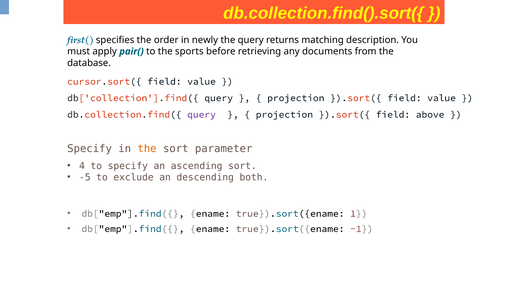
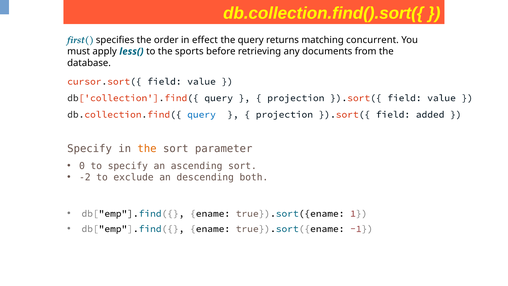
newly: newly -> effect
description: description -> concurrent
pair(: pair( -> less(
query at (202, 114) colour: purple -> blue
above: above -> added
4: 4 -> 0
-5: -5 -> -2
